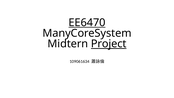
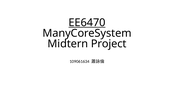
Project underline: present -> none
